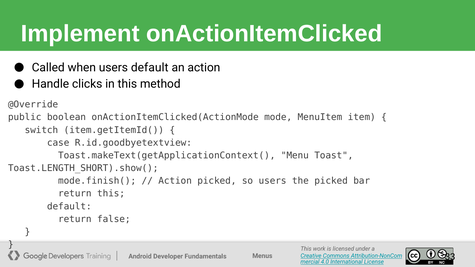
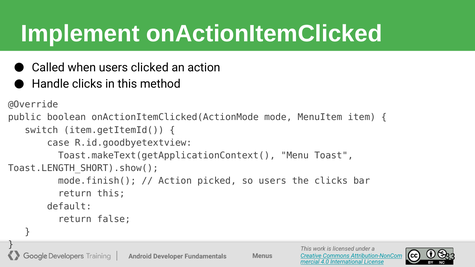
users default: default -> clicked
the picked: picked -> clicks
